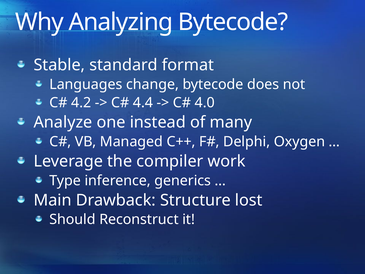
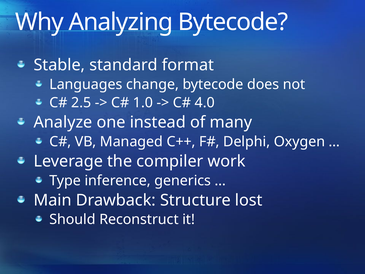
4.2: 4.2 -> 2.5
4.4: 4.4 -> 1.0
